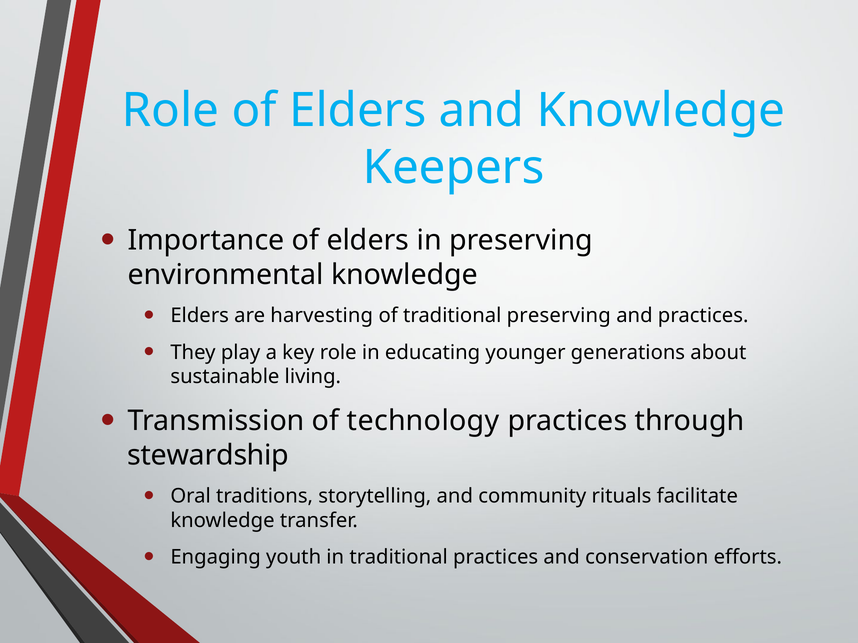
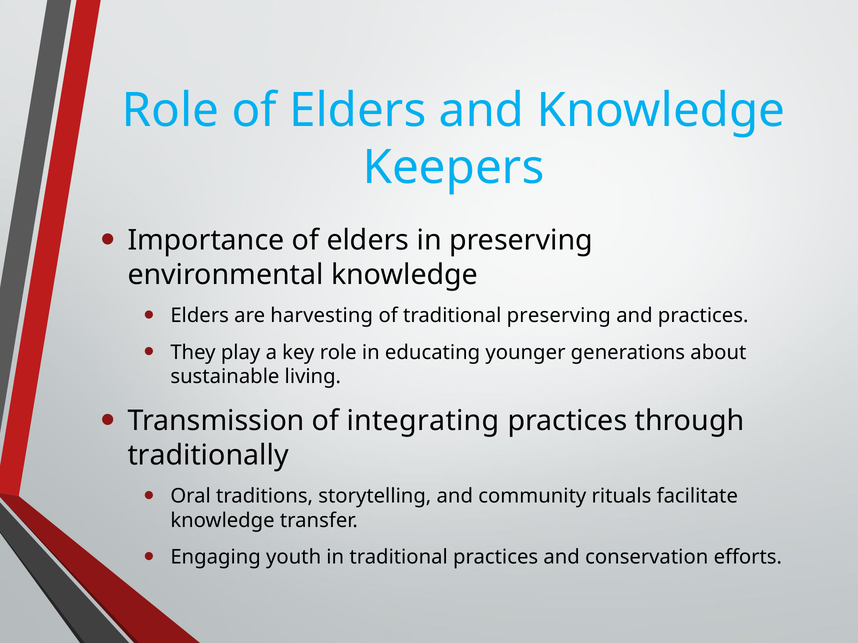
technology: technology -> integrating
stewardship: stewardship -> traditionally
